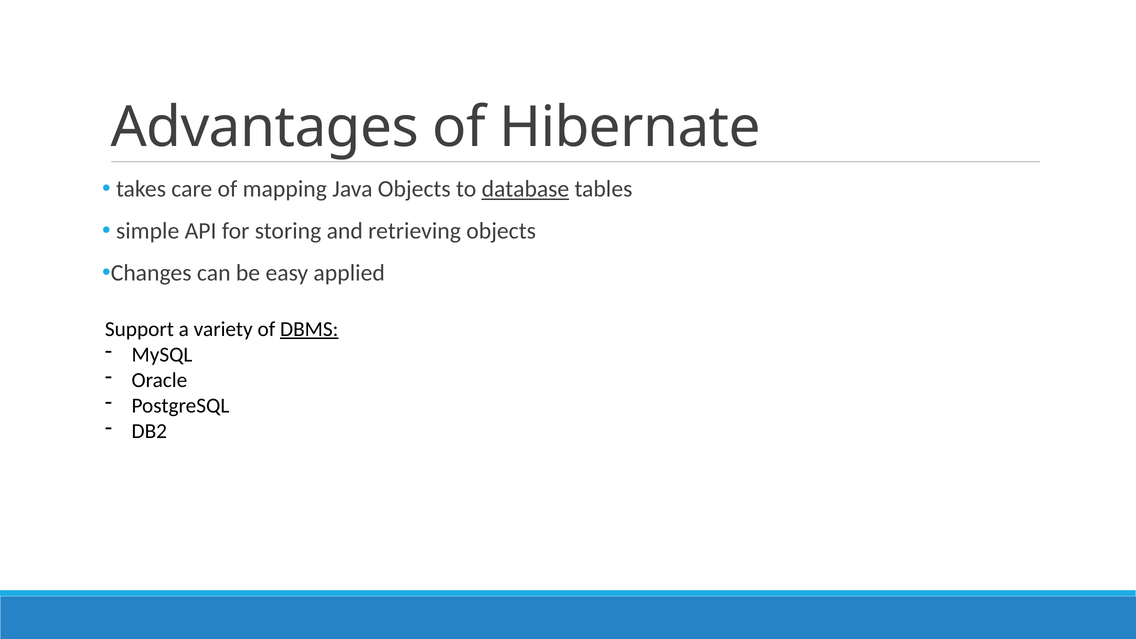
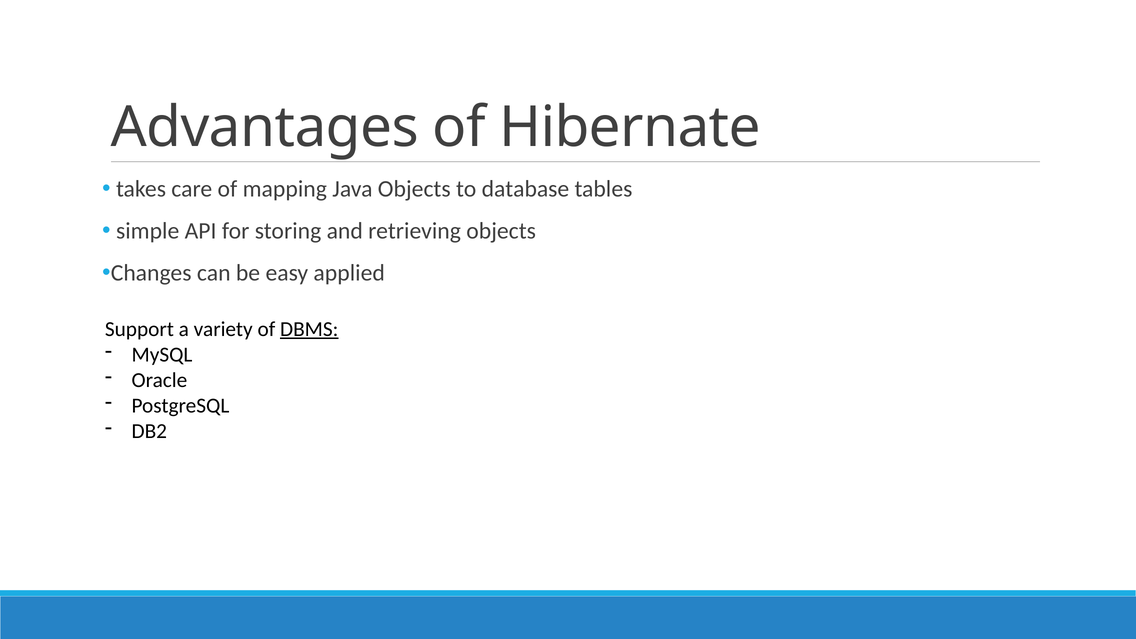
database underline: present -> none
